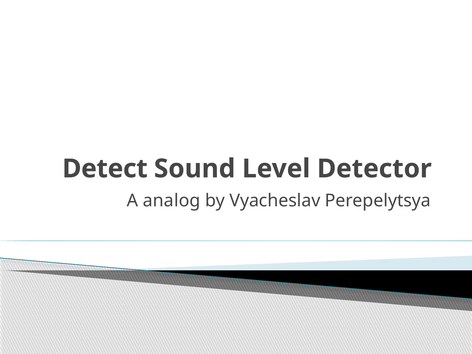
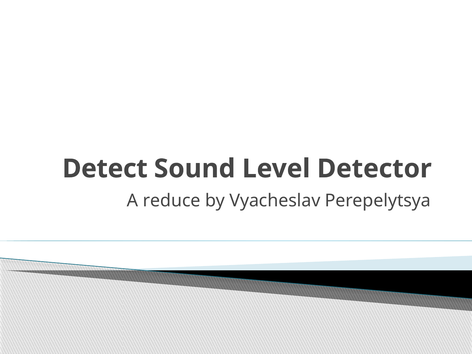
analog: analog -> reduce
